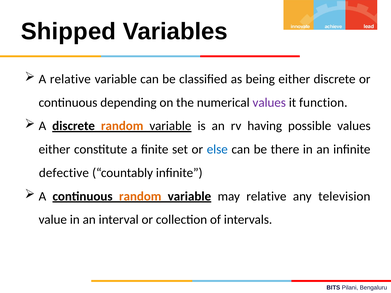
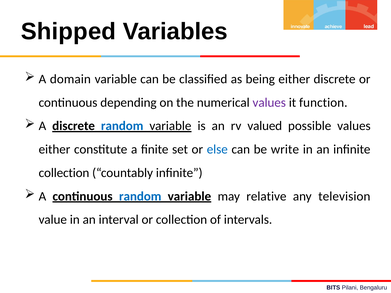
A relative: relative -> domain
random at (122, 126) colour: orange -> blue
having: having -> valued
there: there -> write
defective at (64, 173): defective -> collection
random at (140, 196) colour: orange -> blue
